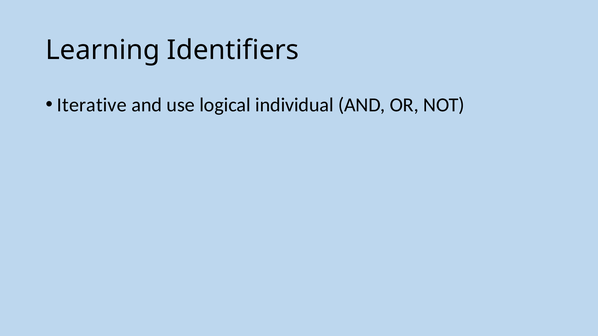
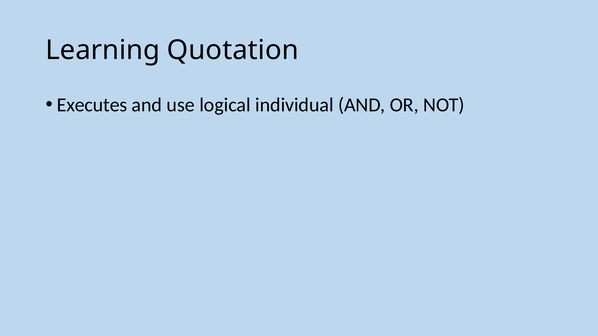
Identifiers: Identifiers -> Quotation
Iterative: Iterative -> Executes
